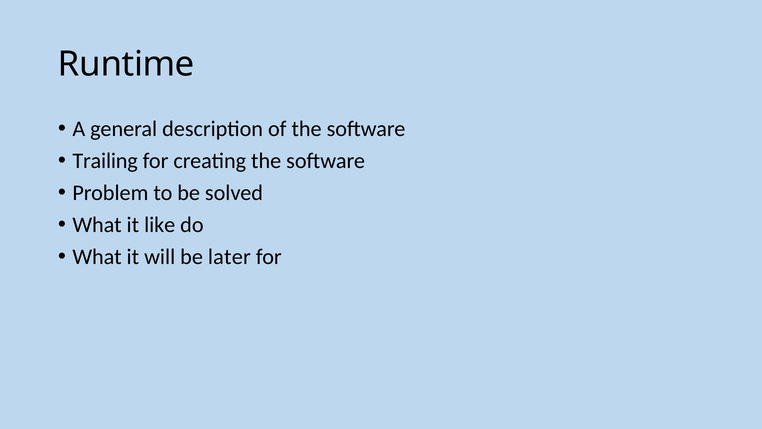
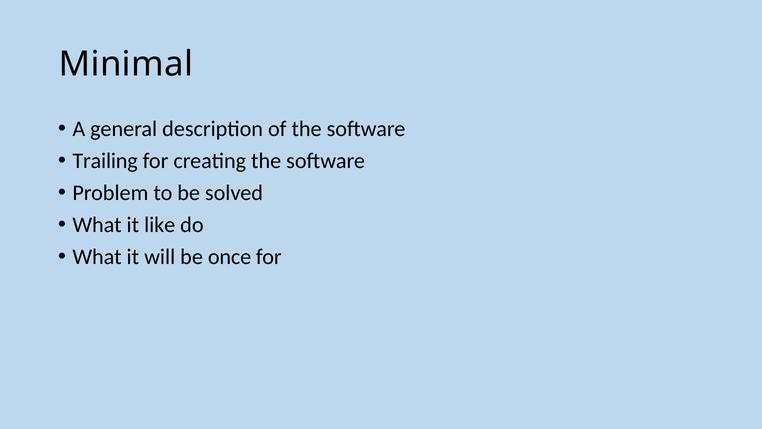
Runtime: Runtime -> Minimal
later: later -> once
